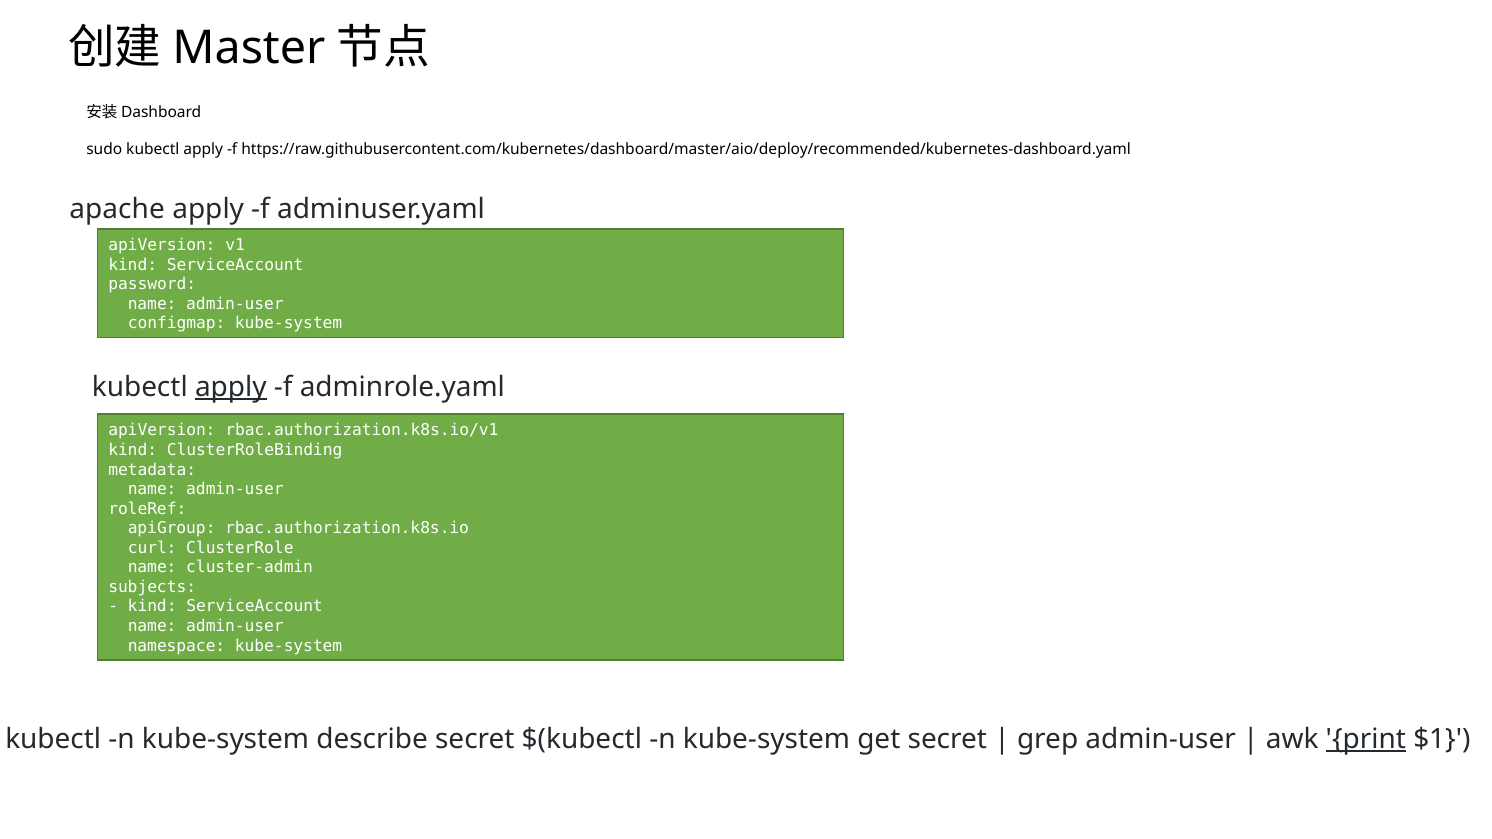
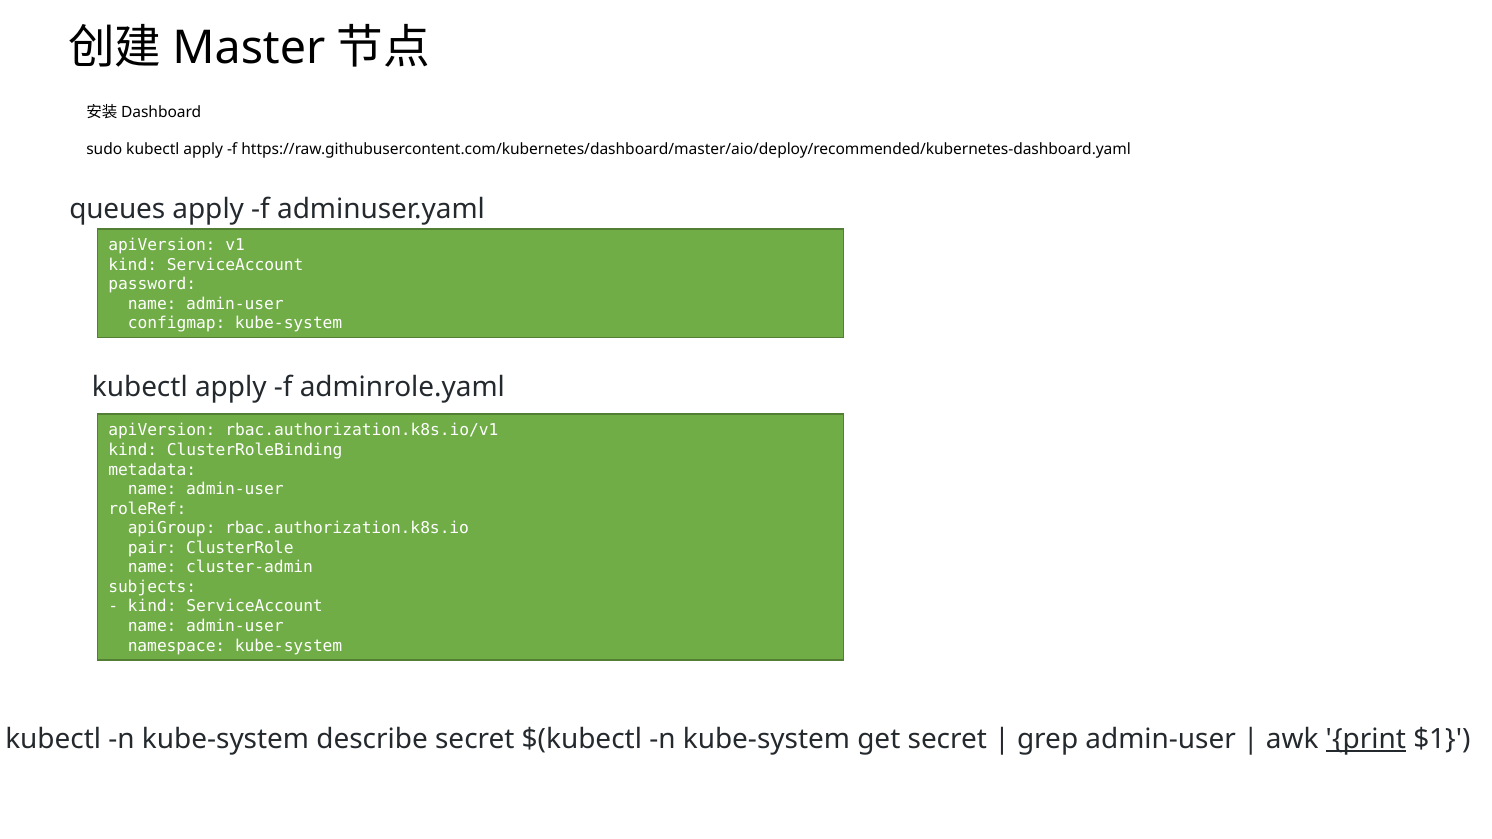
apache: apache -> queues
apply at (231, 387) underline: present -> none
curl: curl -> pair
